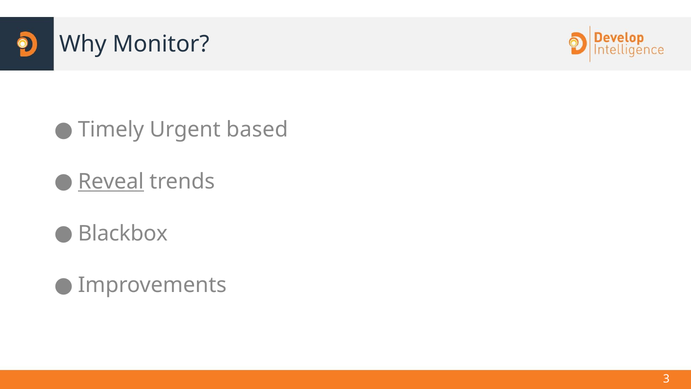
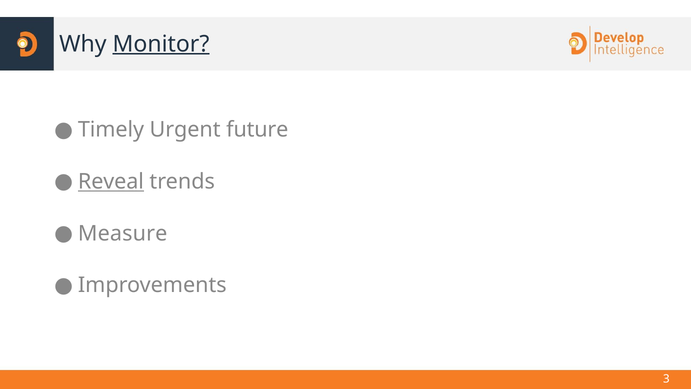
Monitor underline: none -> present
based: based -> future
Blackbox: Blackbox -> Measure
